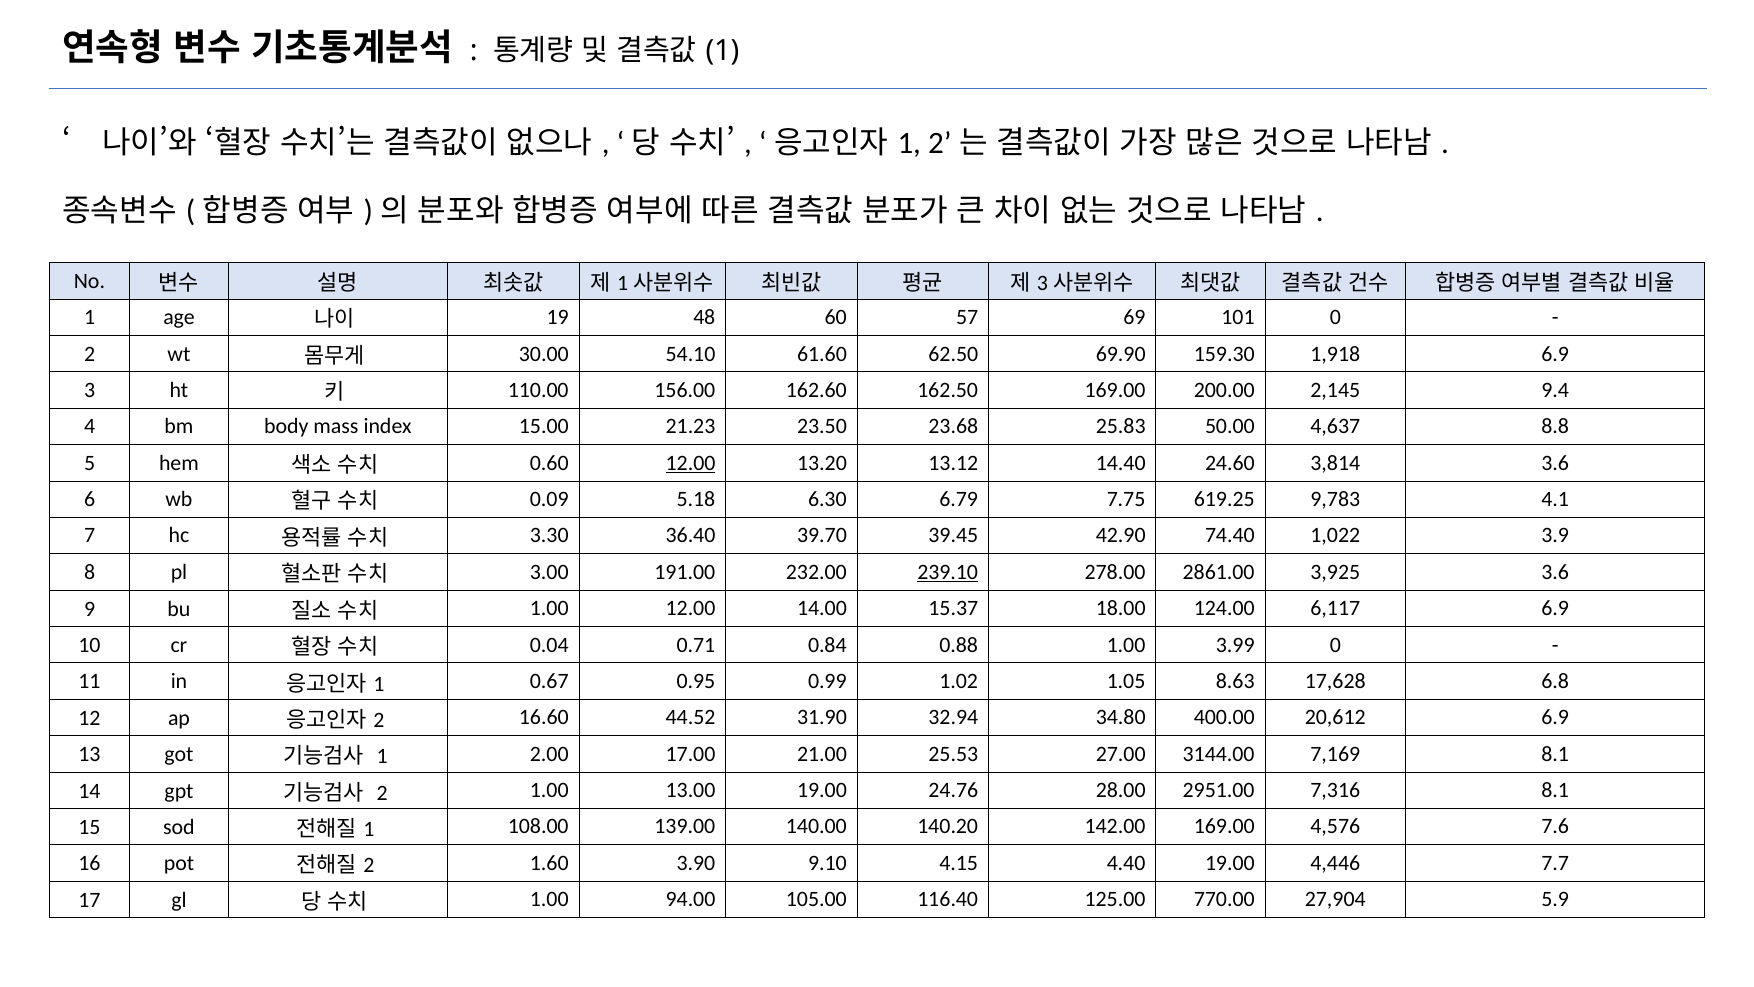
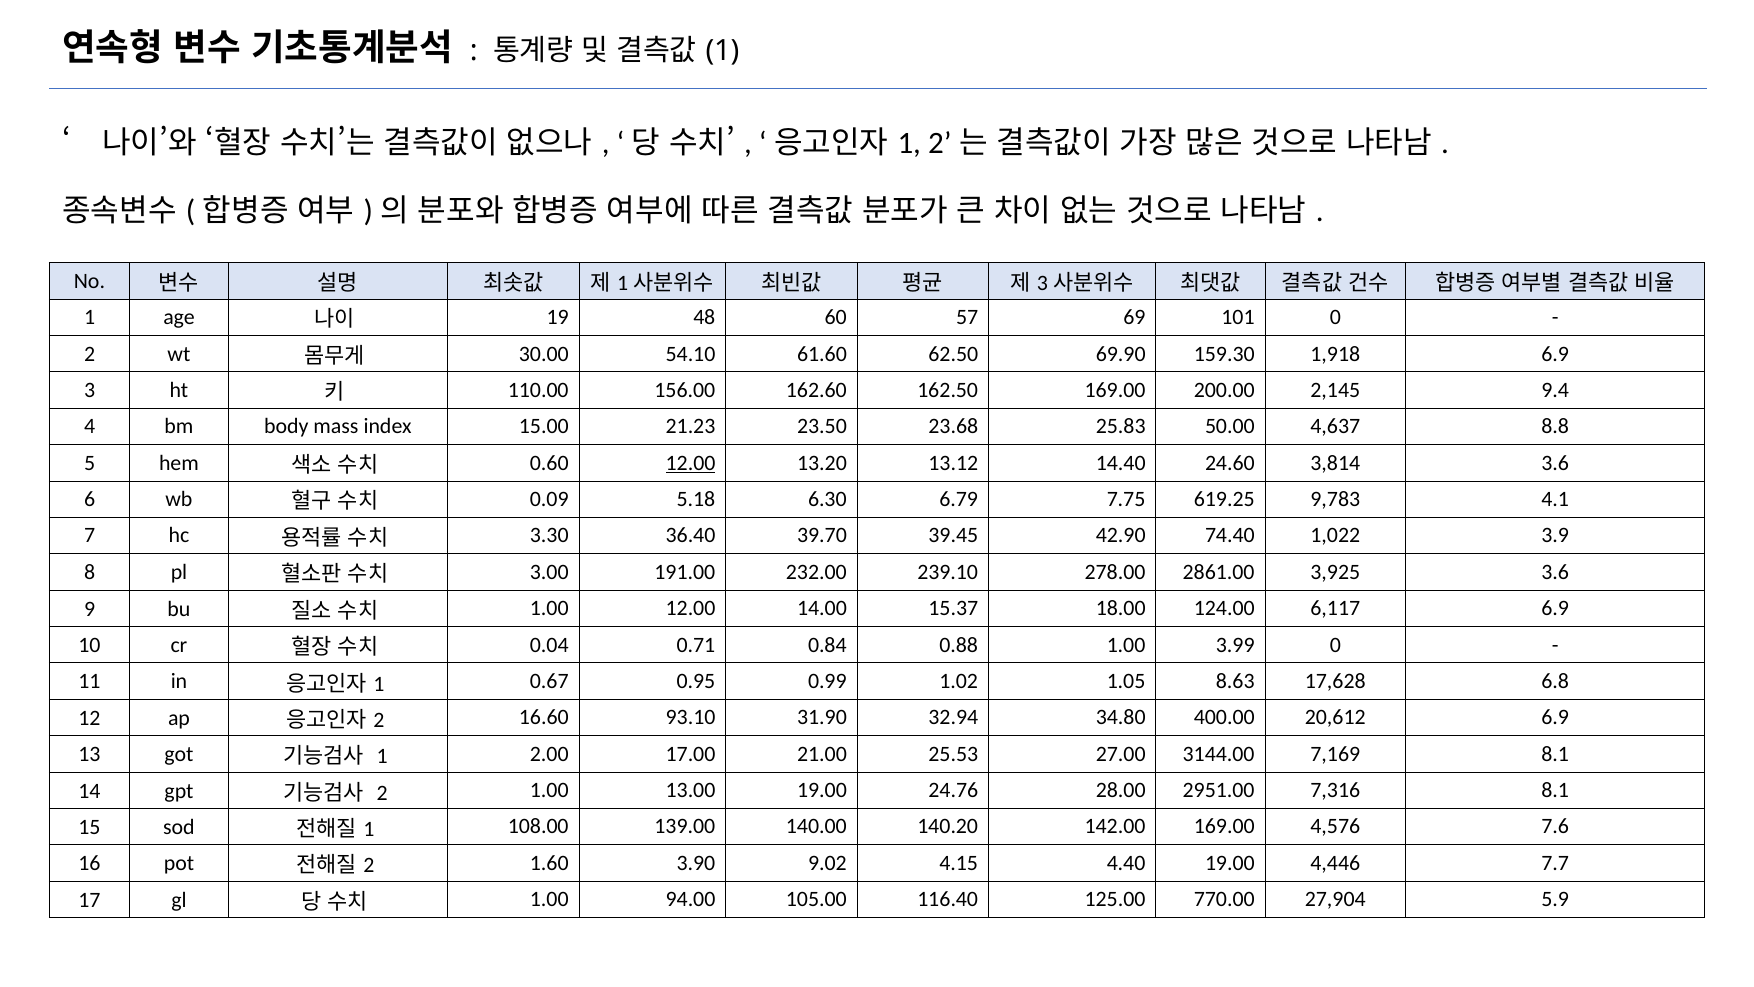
239.10 underline: present -> none
44.52: 44.52 -> 93.10
9.10: 9.10 -> 9.02
